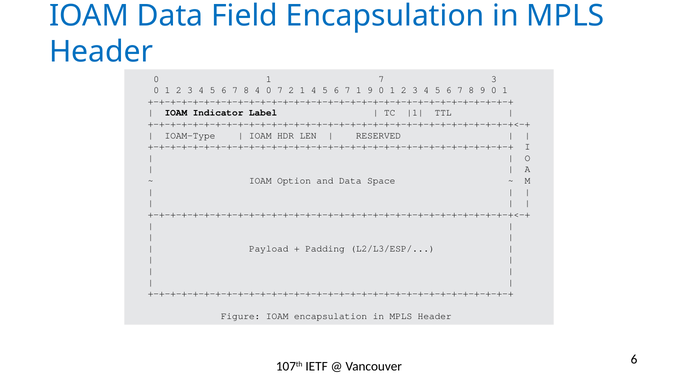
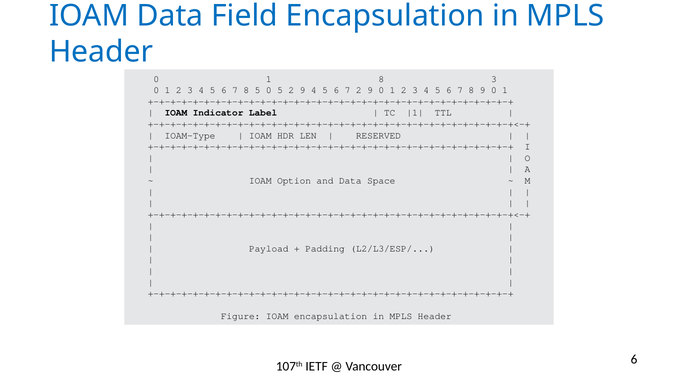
1 7: 7 -> 8
8 4: 4 -> 5
0 7: 7 -> 5
1 at (302, 90): 1 -> 9
7 1: 1 -> 2
